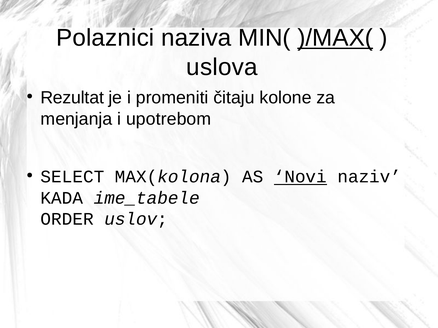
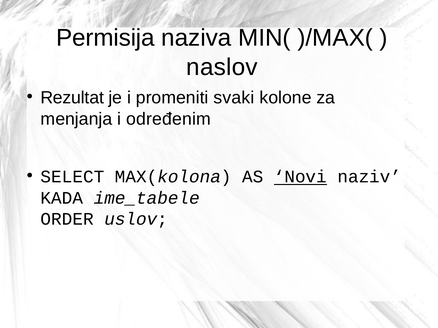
Polaznici: Polaznici -> Permisija
)/MAX( underline: present -> none
uslova: uslova -> naslov
čitaju: čitaju -> svaki
upotrebom: upotrebom -> određenim
